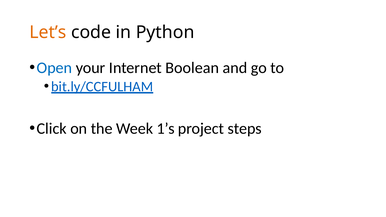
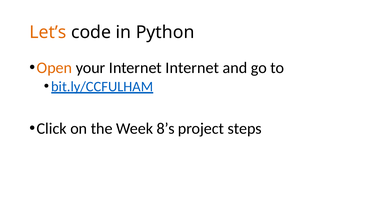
Open colour: blue -> orange
Internet Boolean: Boolean -> Internet
1’s: 1’s -> 8’s
